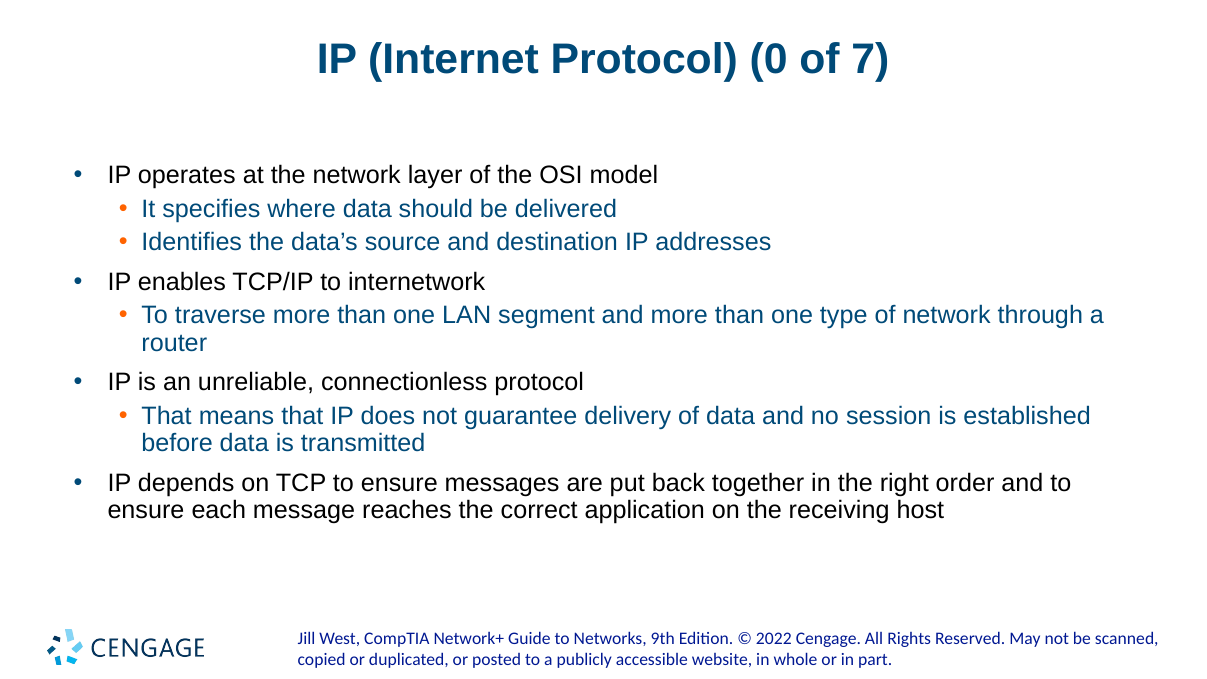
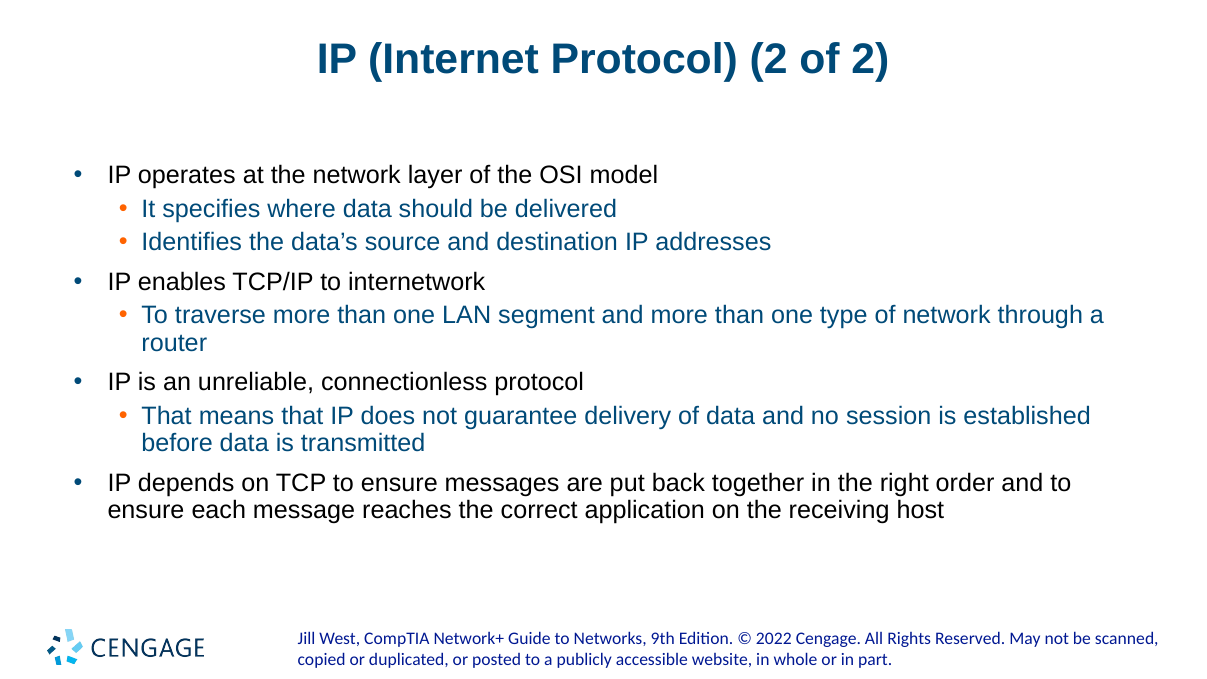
Protocol 0: 0 -> 2
of 7: 7 -> 2
